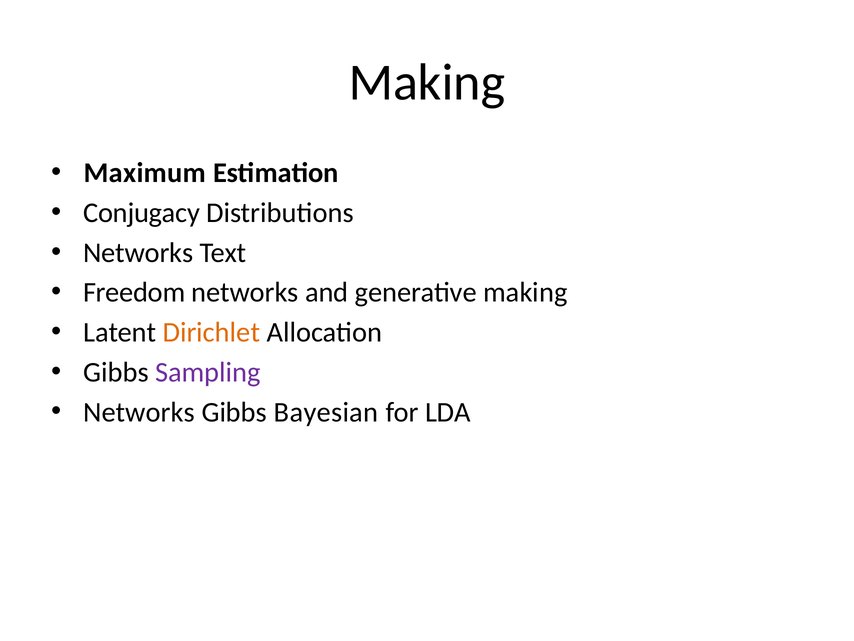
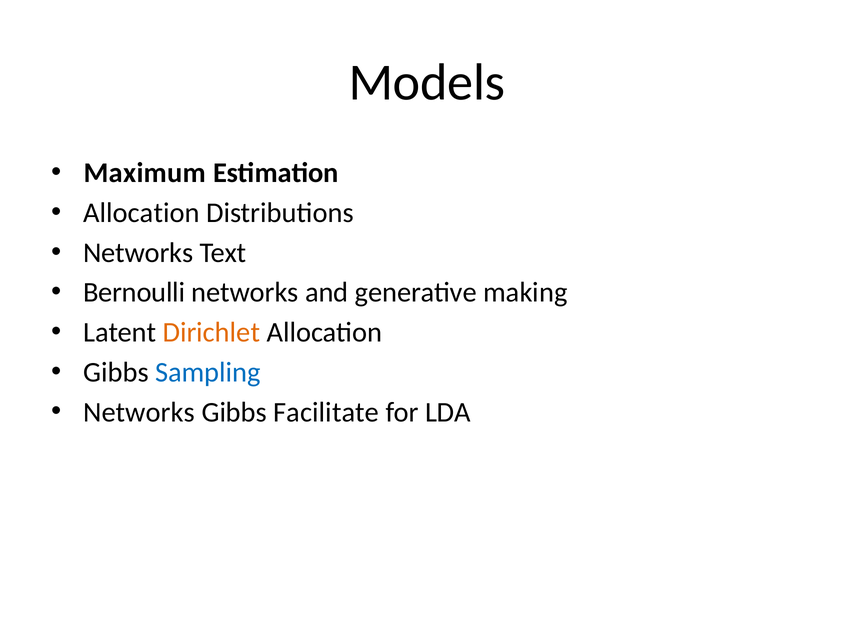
Making at (427, 83): Making -> Models
Conjugacy at (142, 213): Conjugacy -> Allocation
Freedom: Freedom -> Bernoulli
Sampling colour: purple -> blue
Bayesian: Bayesian -> Facilitate
